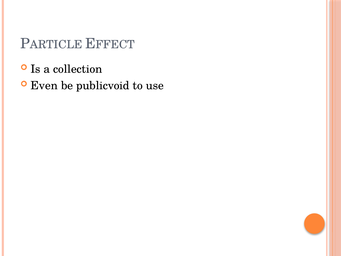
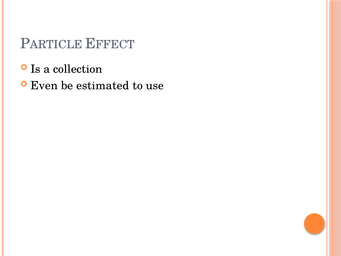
publicvoid: publicvoid -> estimated
